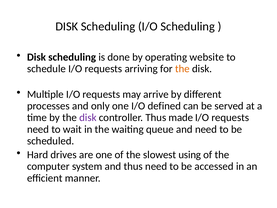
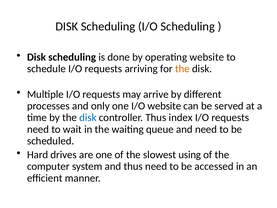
I/O defined: defined -> website
disk at (88, 117) colour: purple -> blue
made: made -> index
